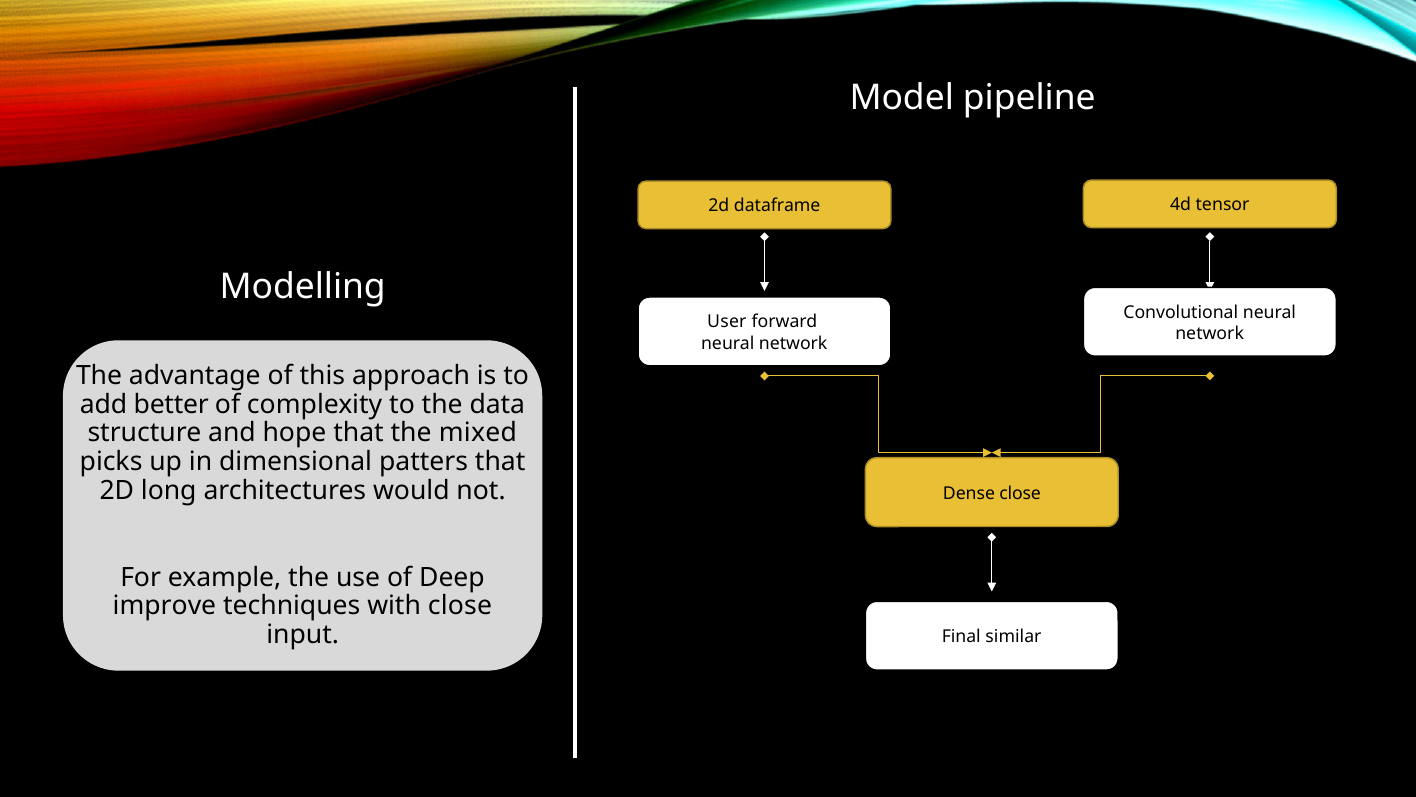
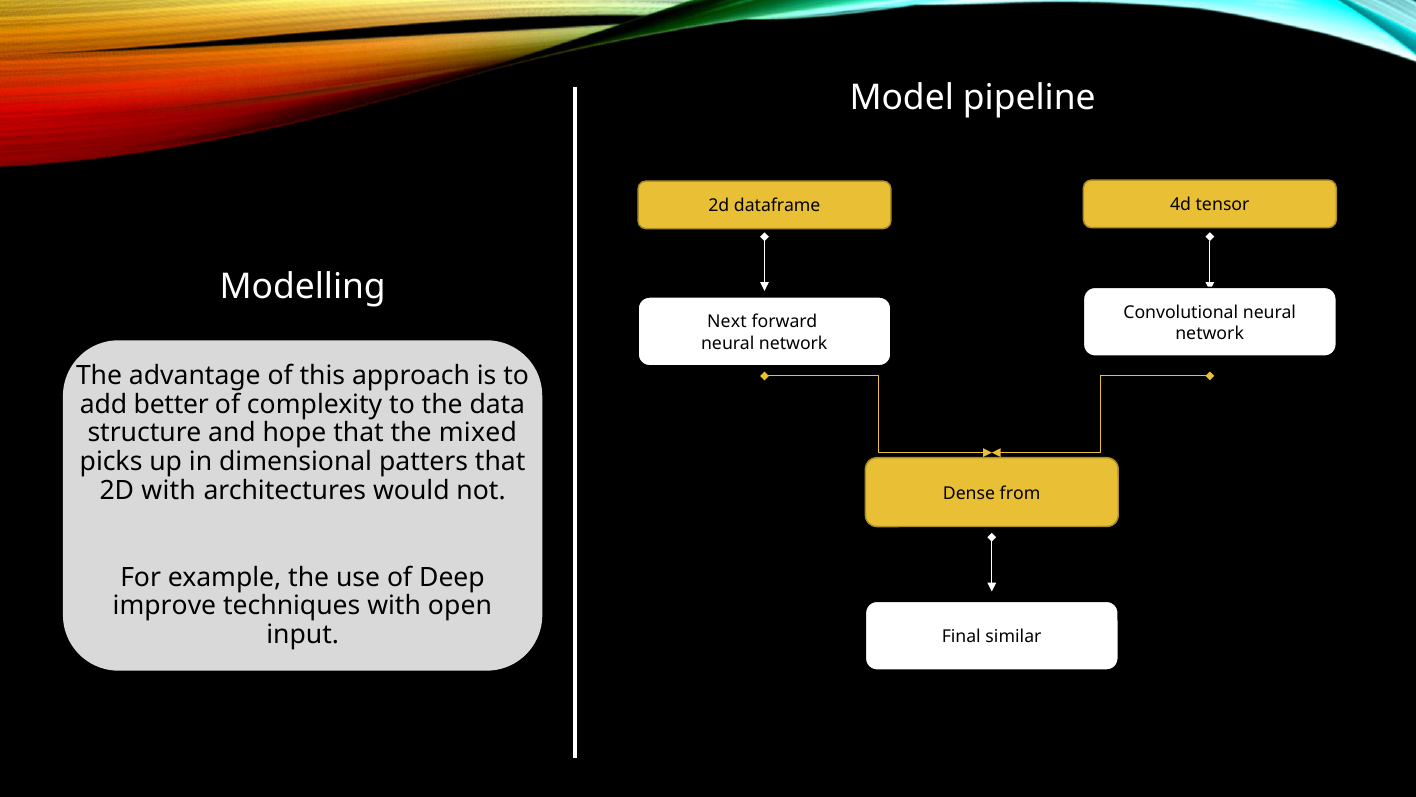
User: User -> Next
2D long: long -> with
Dense close: close -> from
with close: close -> open
